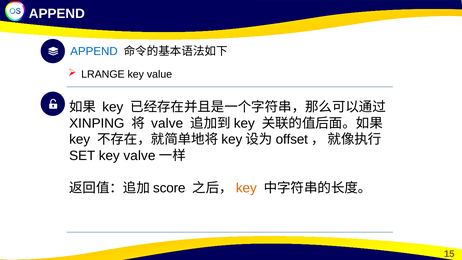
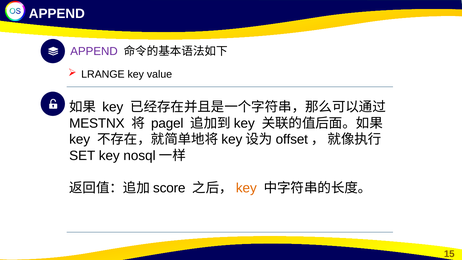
APPEND at (94, 51) colour: blue -> purple
XINPING: XINPING -> MESTNX
valve at (167, 123): valve -> pagel
key valve: valve -> nosql
